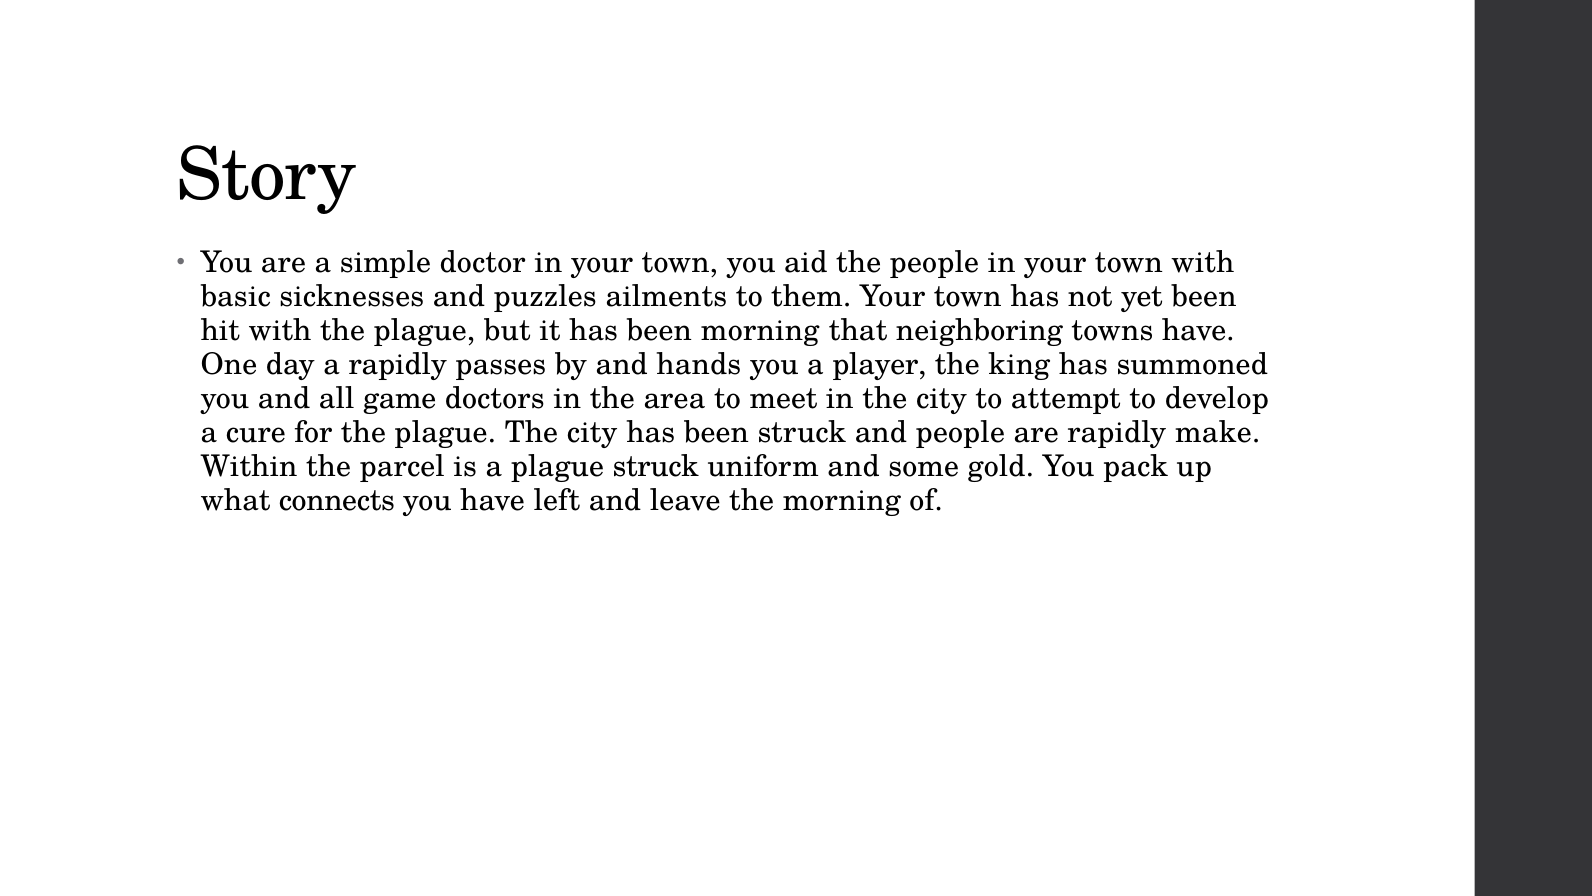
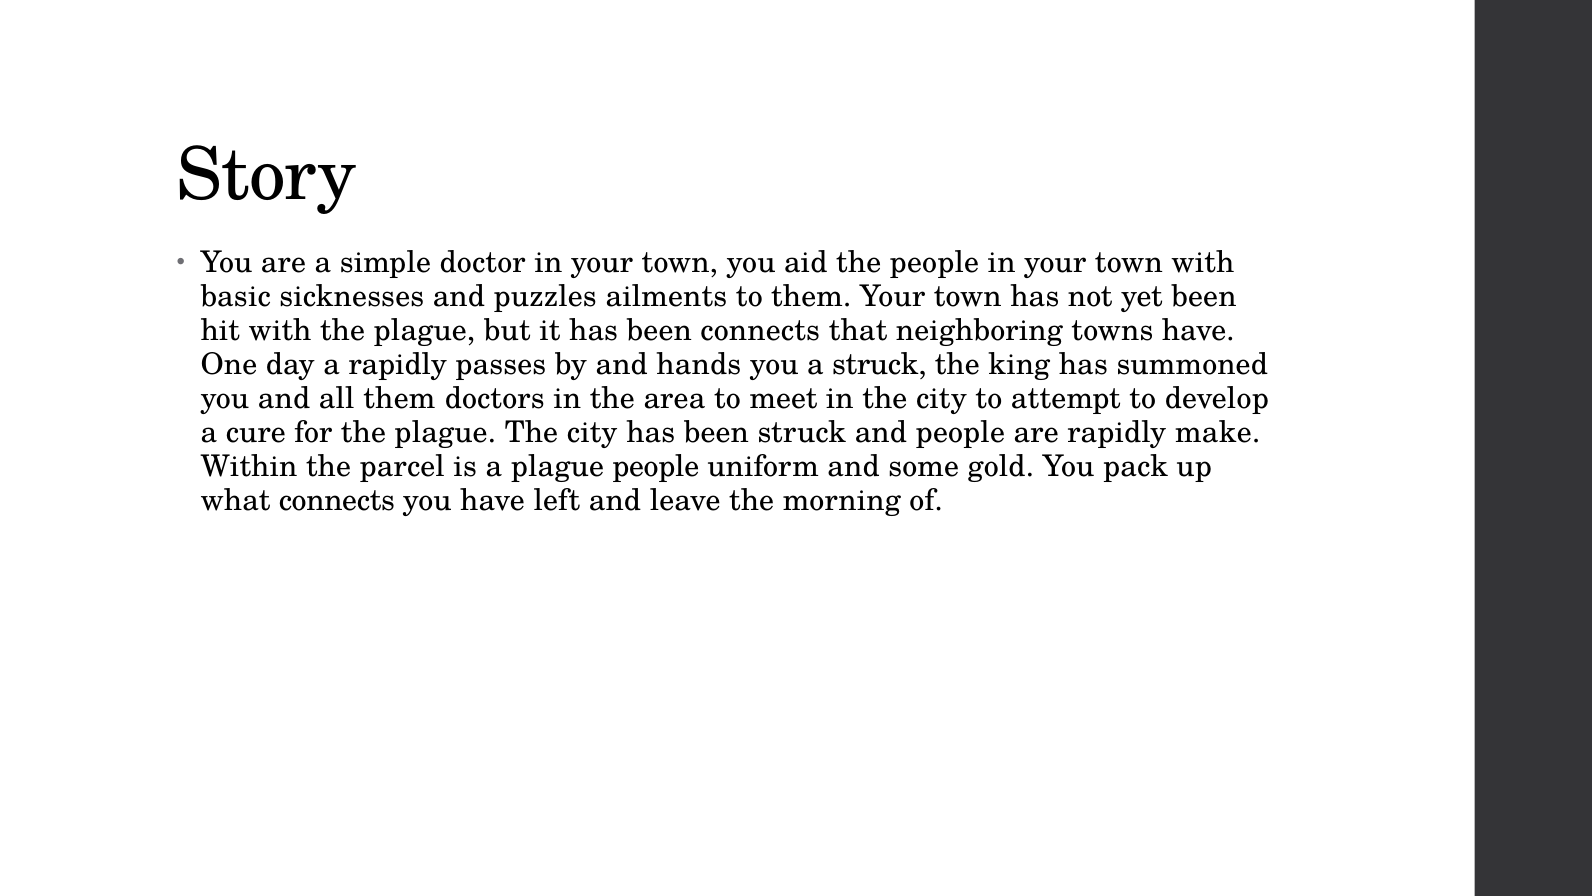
been morning: morning -> connects
a player: player -> struck
all game: game -> them
plague struck: struck -> people
